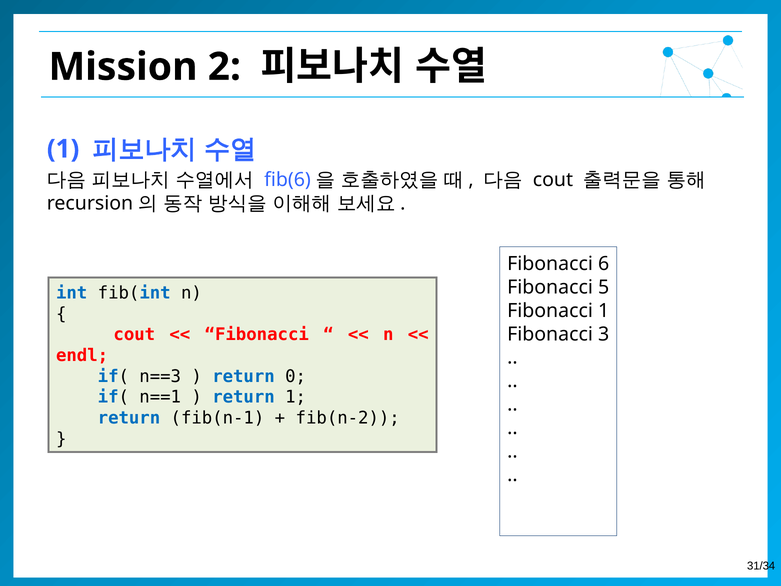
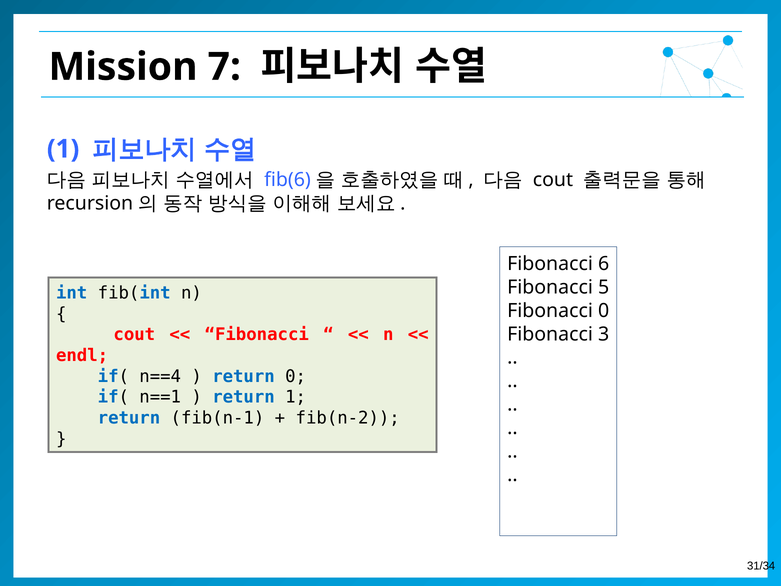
2: 2 -> 7
Fibonacci 1: 1 -> 0
n==3: n==3 -> n==4
